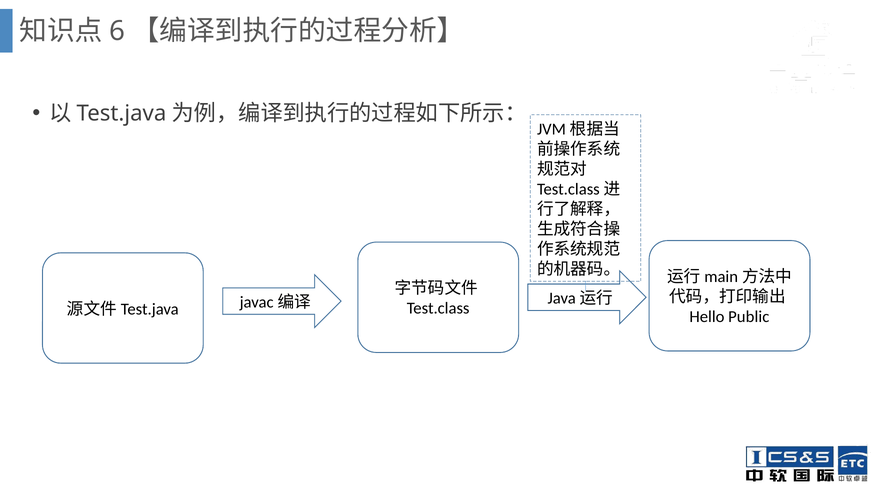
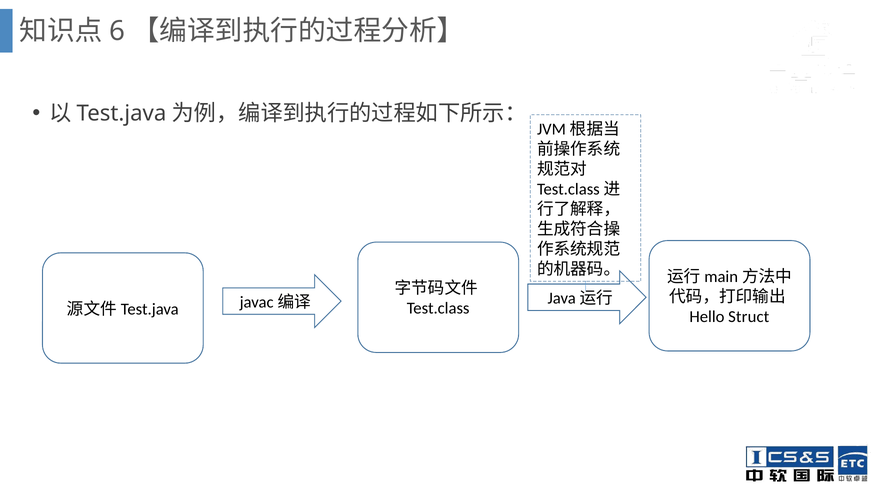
Public: Public -> Struct
